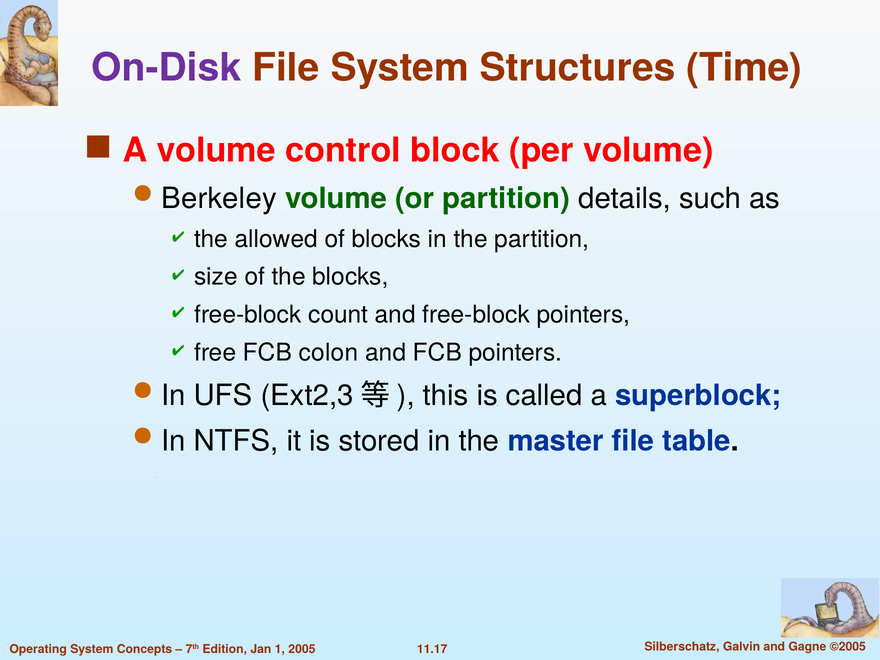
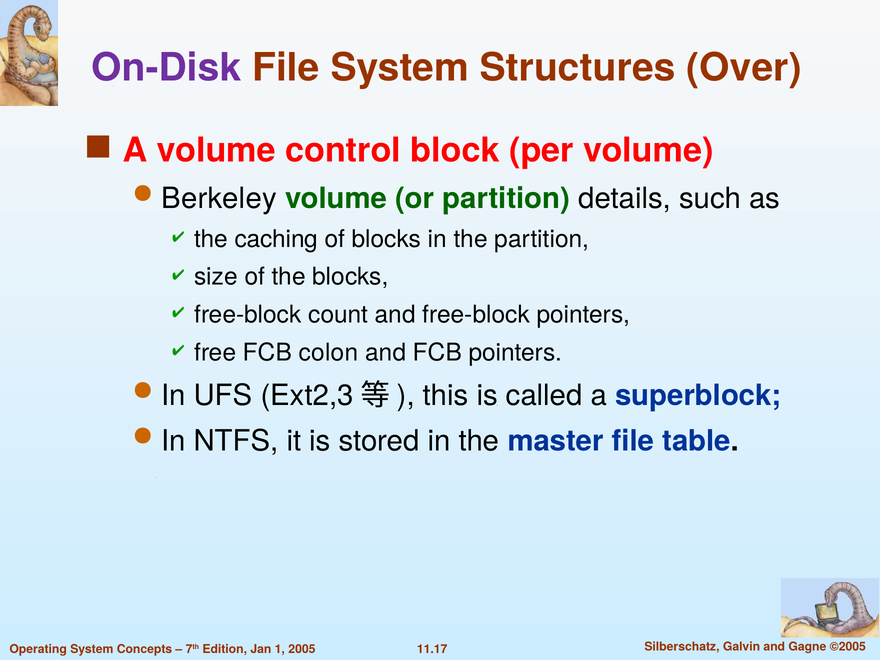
Time: Time -> Over
allowed: allowed -> caching
